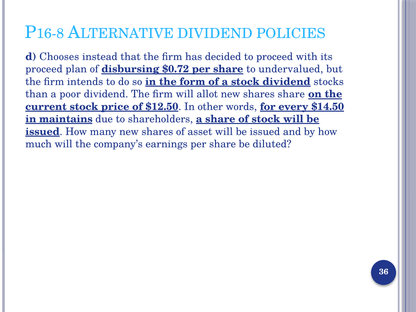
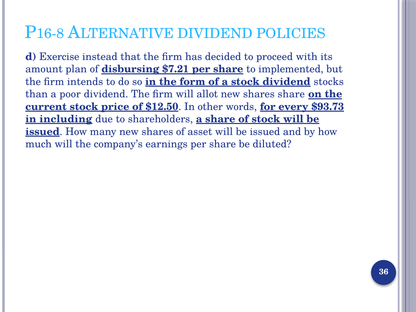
Chooses: Chooses -> Exercise
proceed at (44, 69): proceed -> amount
$0.72: $0.72 -> $7.21
undervalued: undervalued -> implemented
$14.50: $14.50 -> $93.73
maintains: maintains -> including
